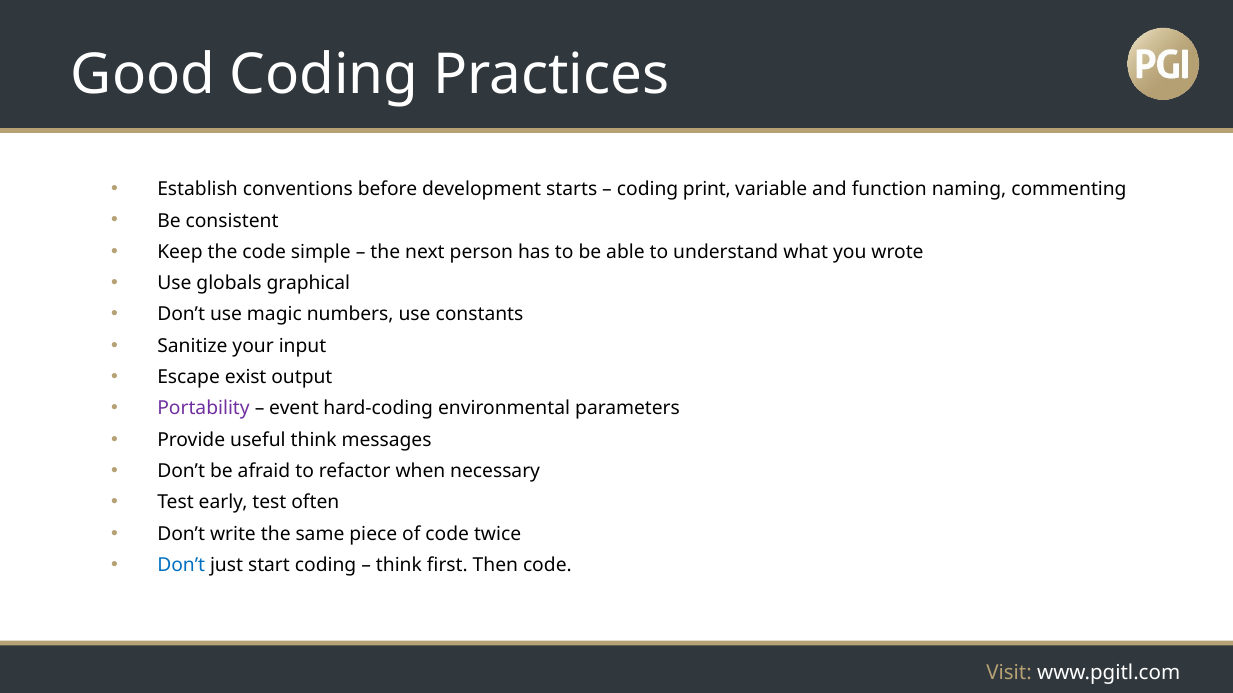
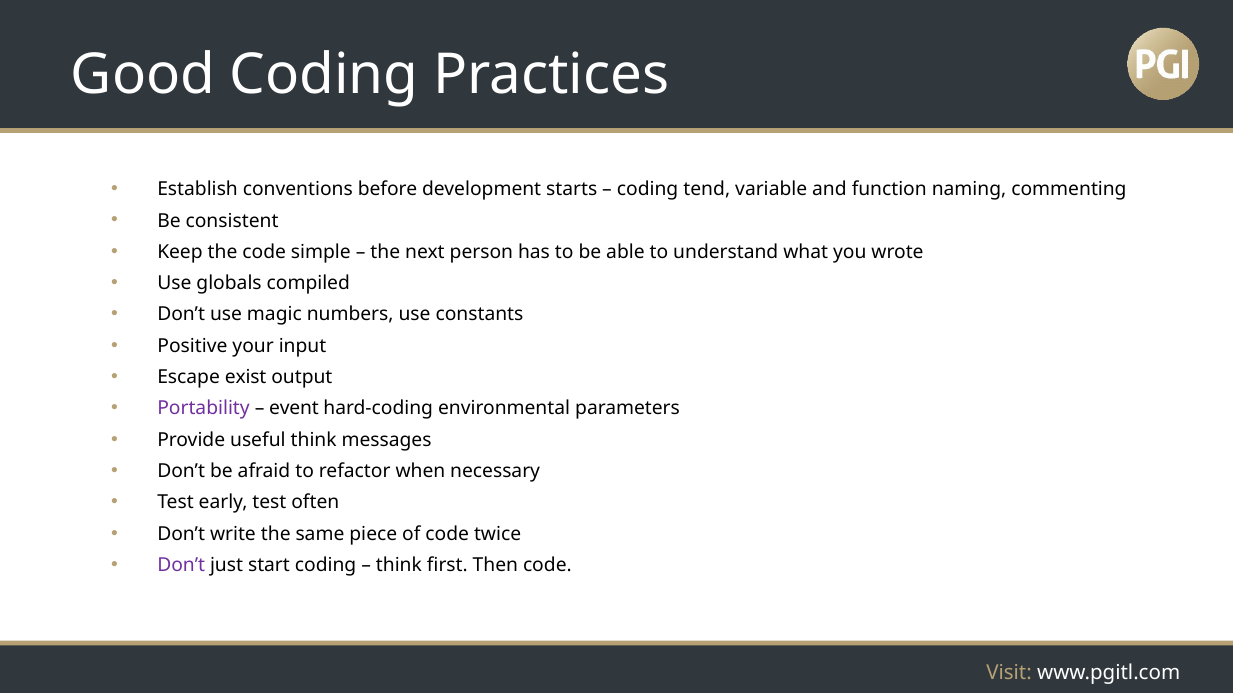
print: print -> tend
graphical: graphical -> compiled
Sanitize: Sanitize -> Positive
Don’t at (181, 566) colour: blue -> purple
